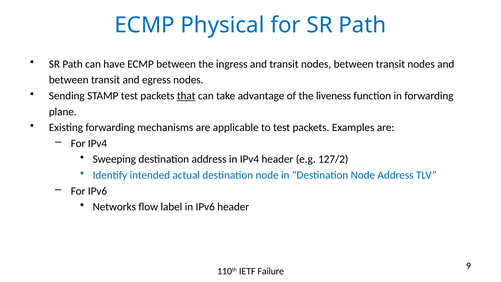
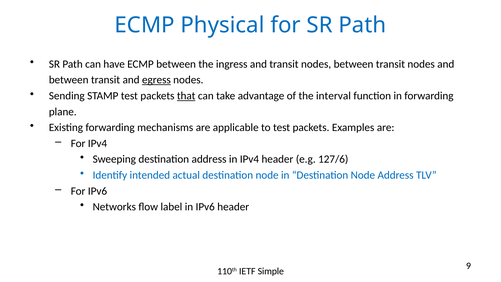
egress underline: none -> present
liveness: liveness -> interval
127/2: 127/2 -> 127/6
Failure: Failure -> Simple
